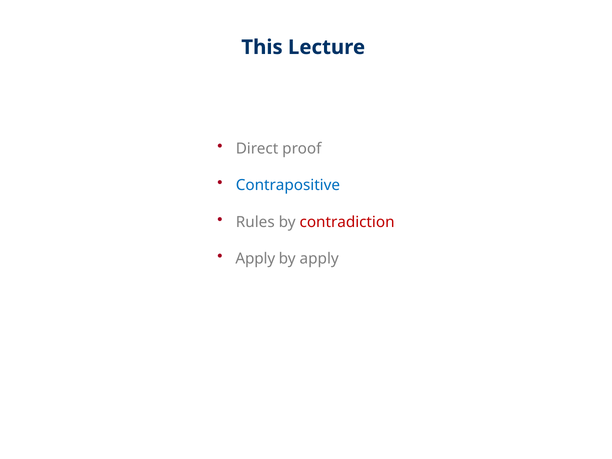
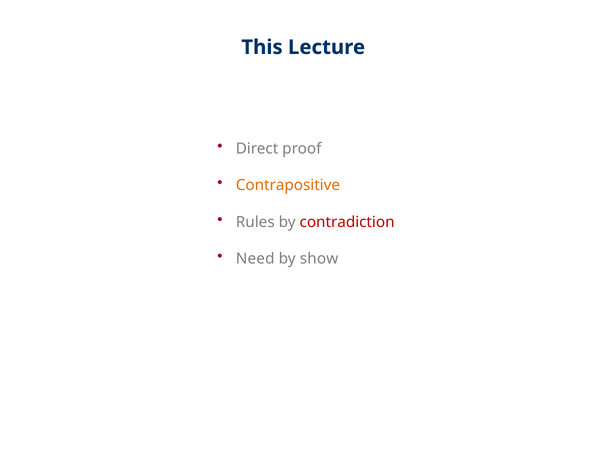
Contrapositive colour: blue -> orange
Apply at (255, 259): Apply -> Need
by apply: apply -> show
